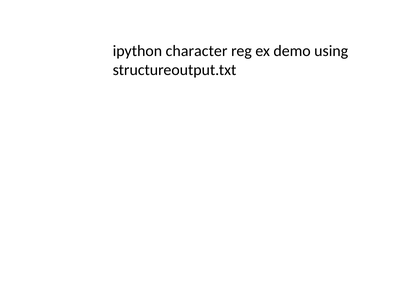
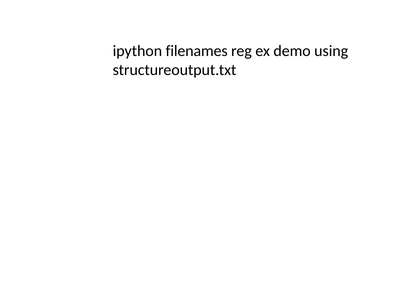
character: character -> filenames
